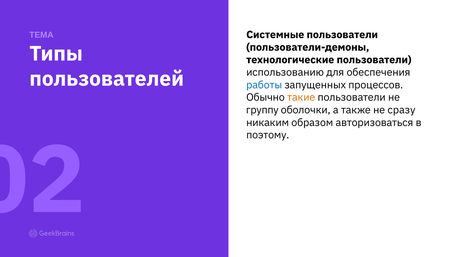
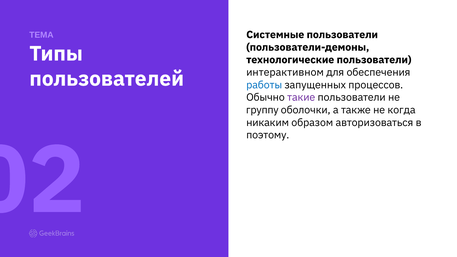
использованию: использованию -> интерактивном
такие colour: orange -> purple
сразу: сразу -> когда
